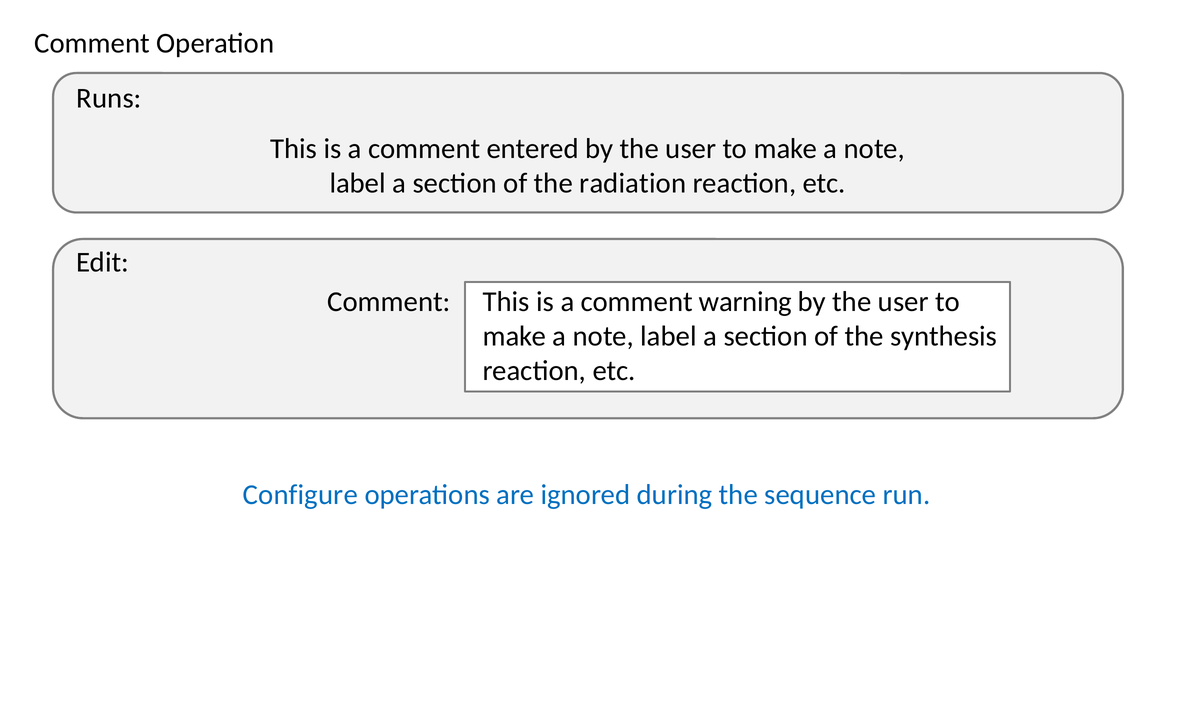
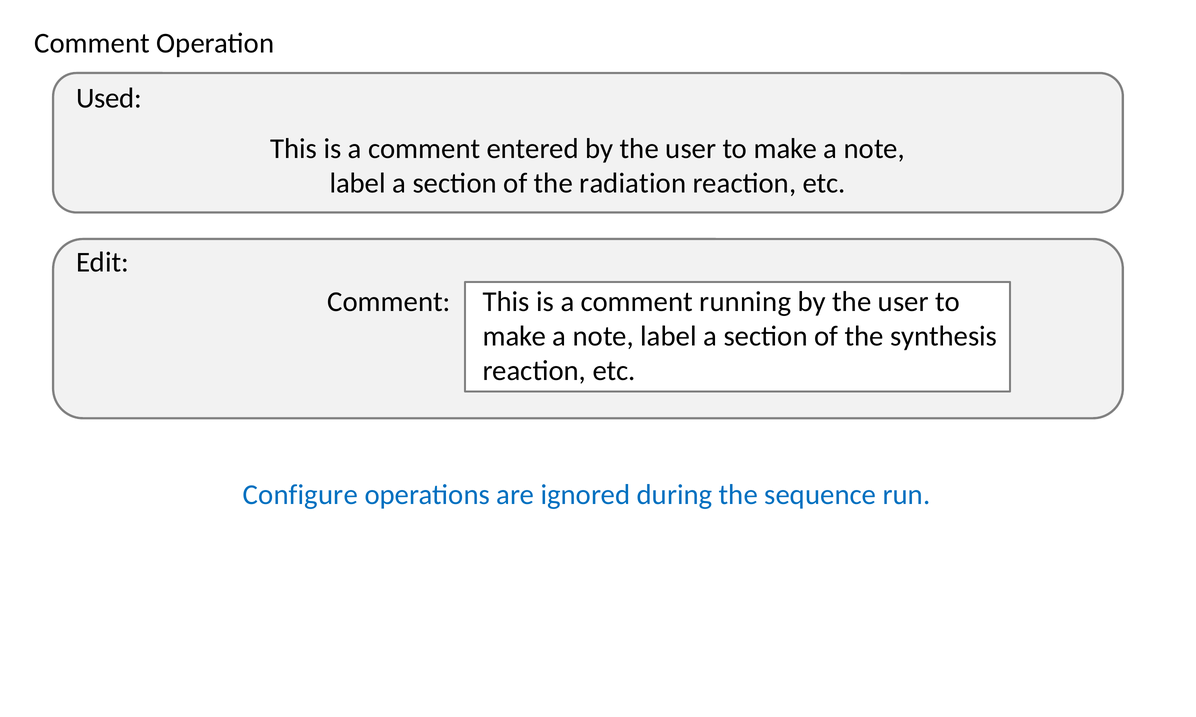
Runs: Runs -> Used
warning: warning -> running
